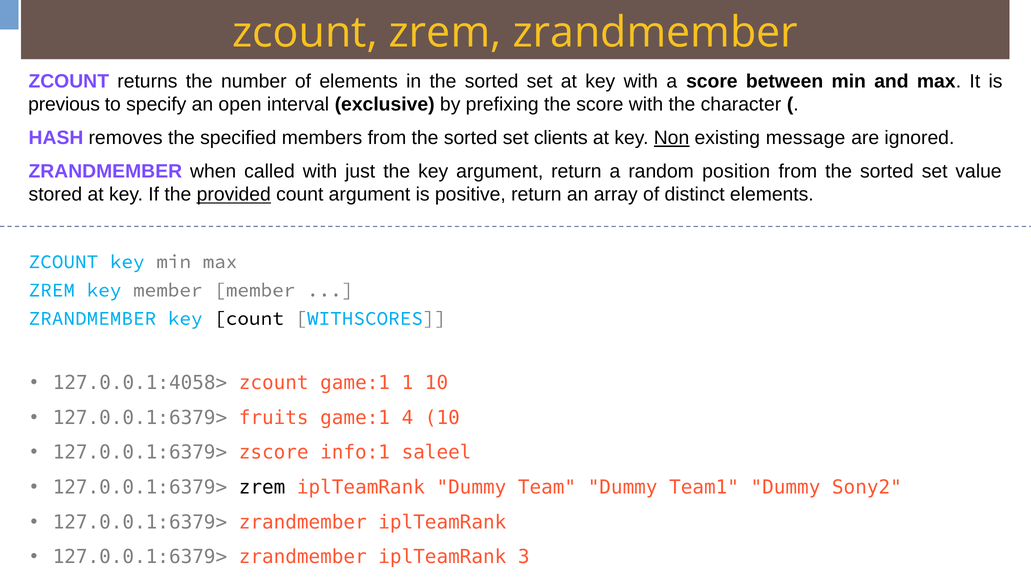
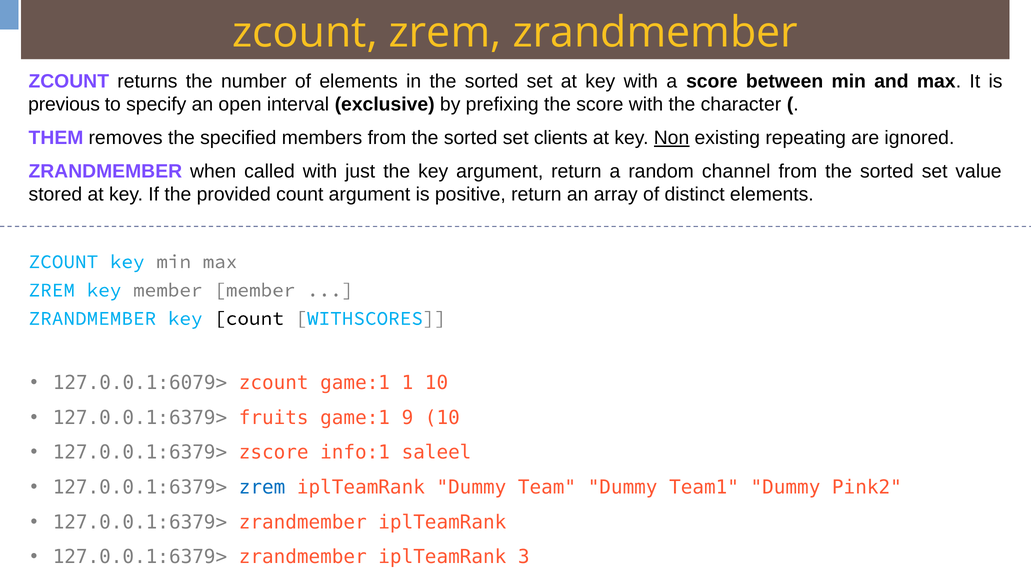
HASH: HASH -> THEM
message: message -> repeating
position: position -> channel
provided underline: present -> none
127.0.0.1:4058>: 127.0.0.1:4058> -> 127.0.0.1:6079>
4: 4 -> 9
zrem at (262, 487) colour: black -> blue
Sony2: Sony2 -> Pink2
